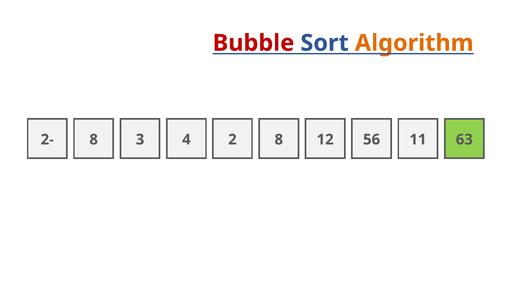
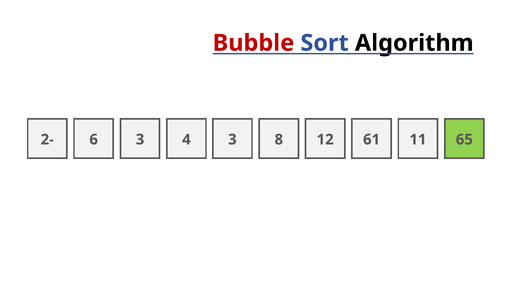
Algorithm colour: orange -> black
8 at (94, 140): 8 -> 6
4 2: 2 -> 3
56: 56 -> 61
63: 63 -> 65
